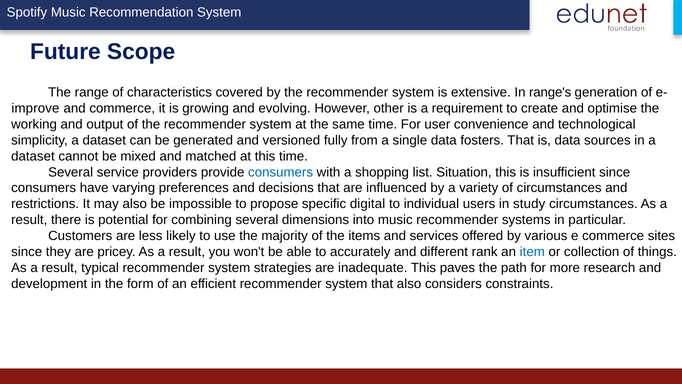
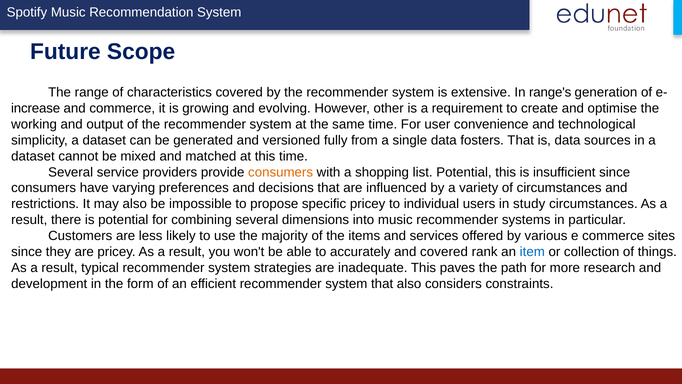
improve: improve -> increase
consumers at (281, 172) colour: blue -> orange
list Situation: Situation -> Potential
specific digital: digital -> pricey
and different: different -> covered
